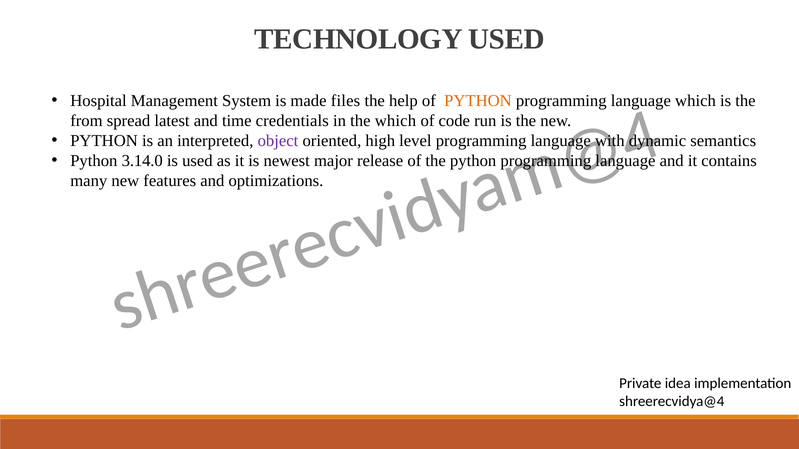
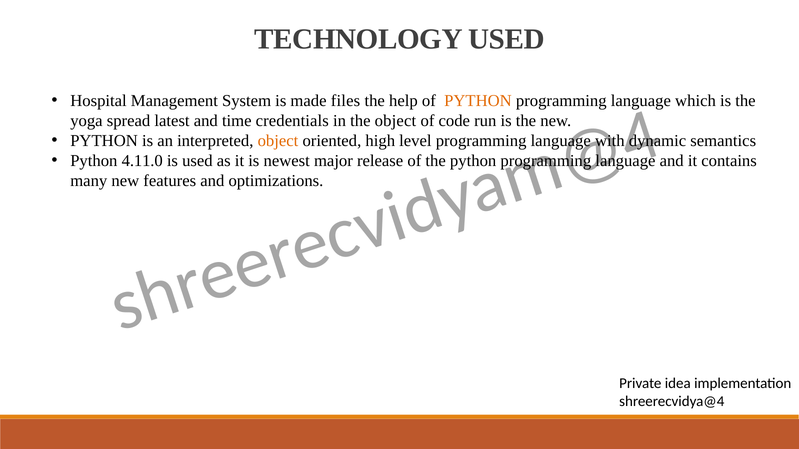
from: from -> yoga
the which: which -> object
object at (278, 141) colour: purple -> orange
3.14.0: 3.14.0 -> 4.11.0
